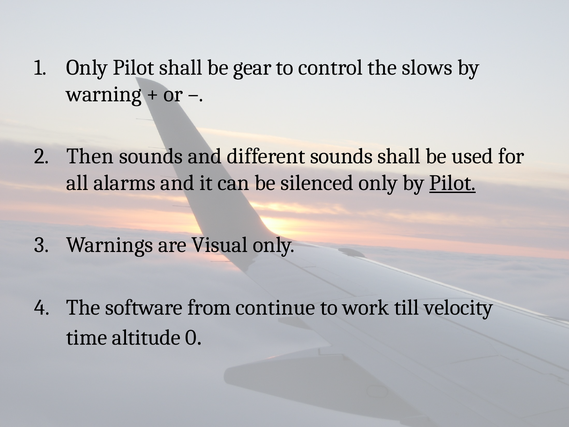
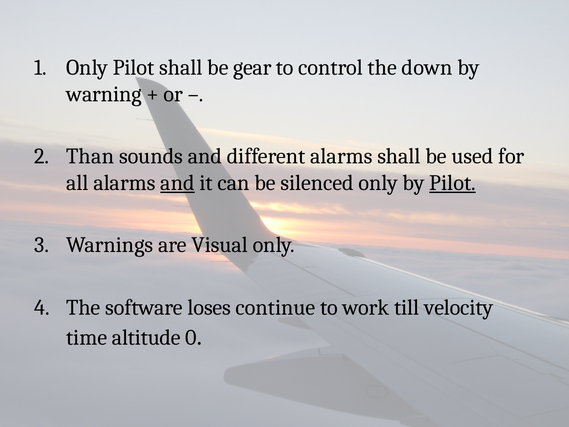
slows: slows -> down
Then: Then -> Than
different sounds: sounds -> alarms
and at (177, 183) underline: none -> present
from: from -> loses
